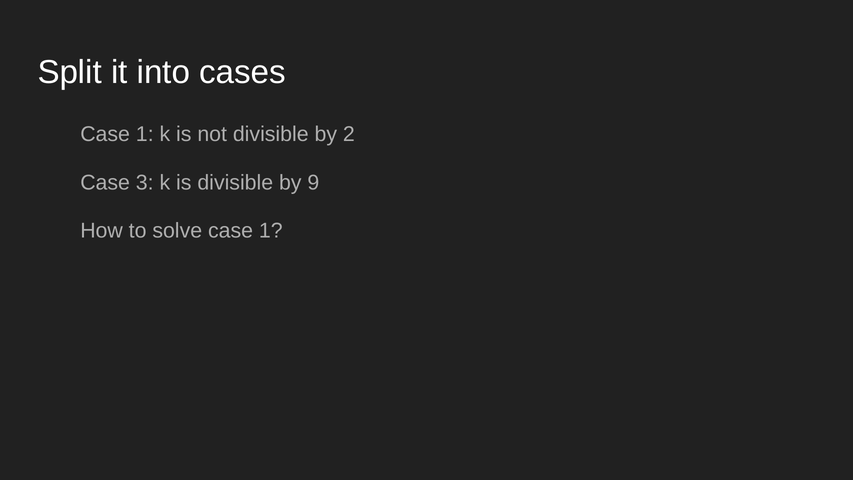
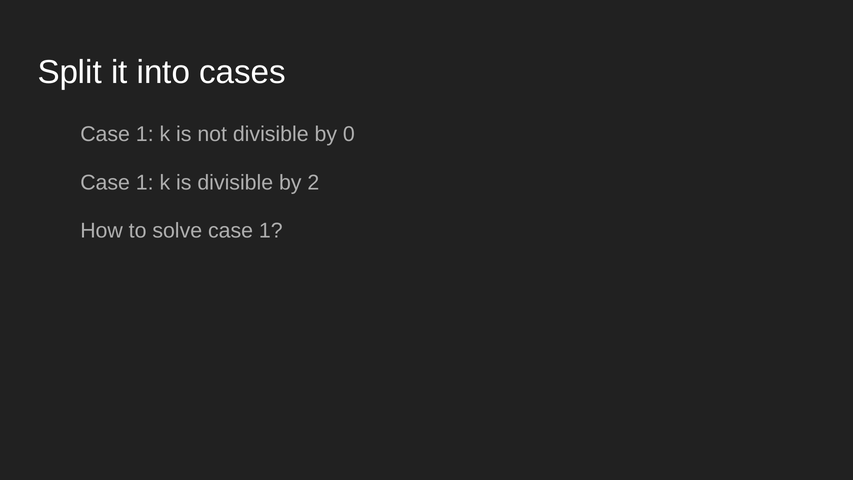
2: 2 -> 0
3 at (145, 183): 3 -> 1
9: 9 -> 2
